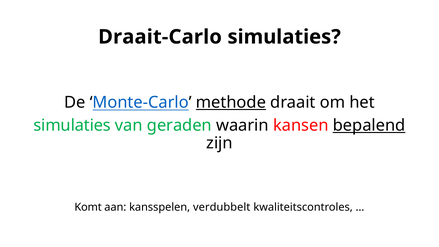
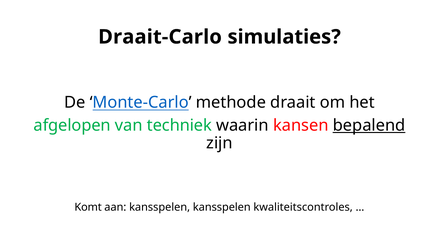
methode underline: present -> none
simulaties at (72, 125): simulaties -> afgelopen
geraden: geraden -> techniek
kansspelen verdubbelt: verdubbelt -> kansspelen
